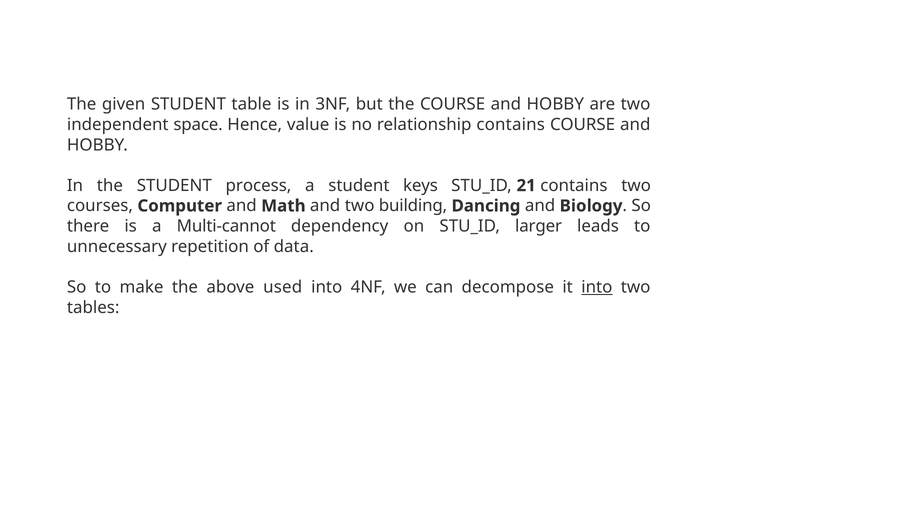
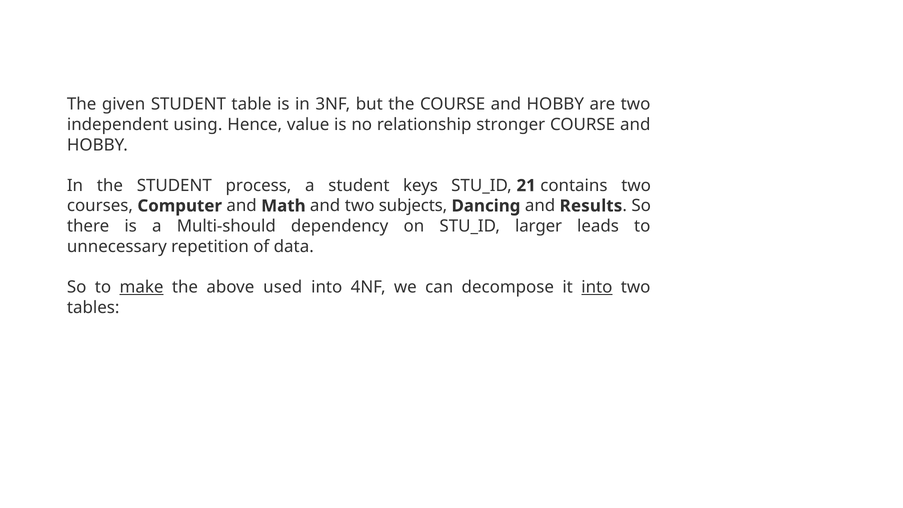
space: space -> using
relationship contains: contains -> stronger
building: building -> subjects
Biology: Biology -> Results
Multi-cannot: Multi-cannot -> Multi-should
make underline: none -> present
